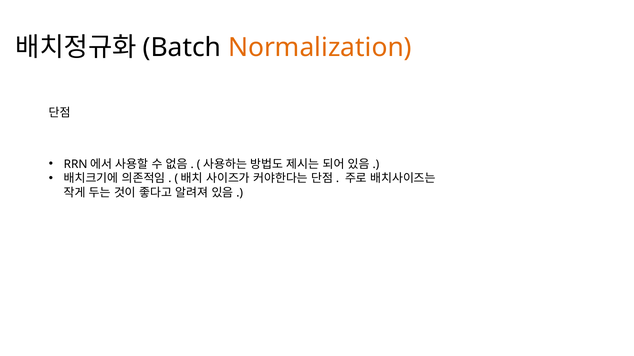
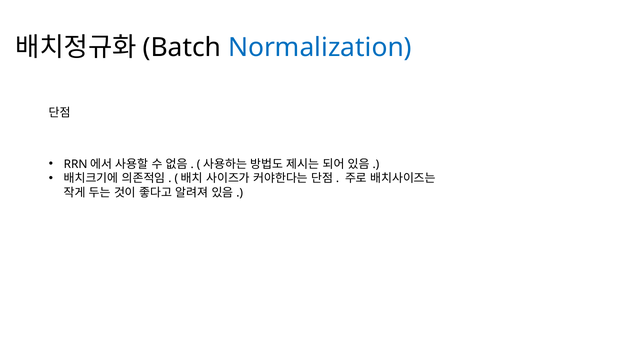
Normalization colour: orange -> blue
